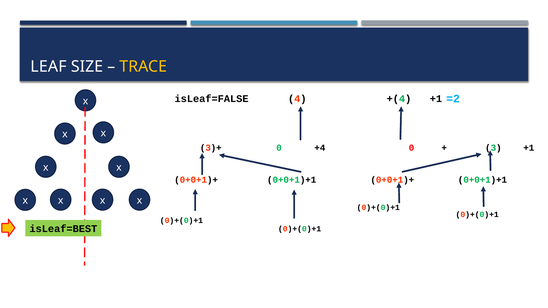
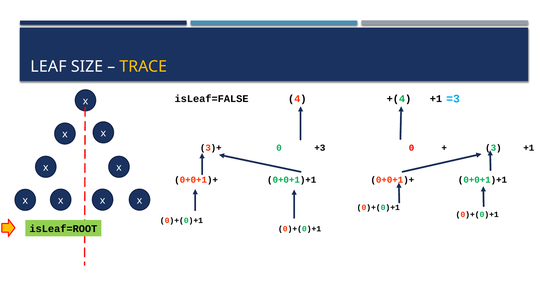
=2: =2 -> =3
+4: +4 -> +3
isLeaf=BEST: isLeaf=BEST -> isLeaf=ROOT
